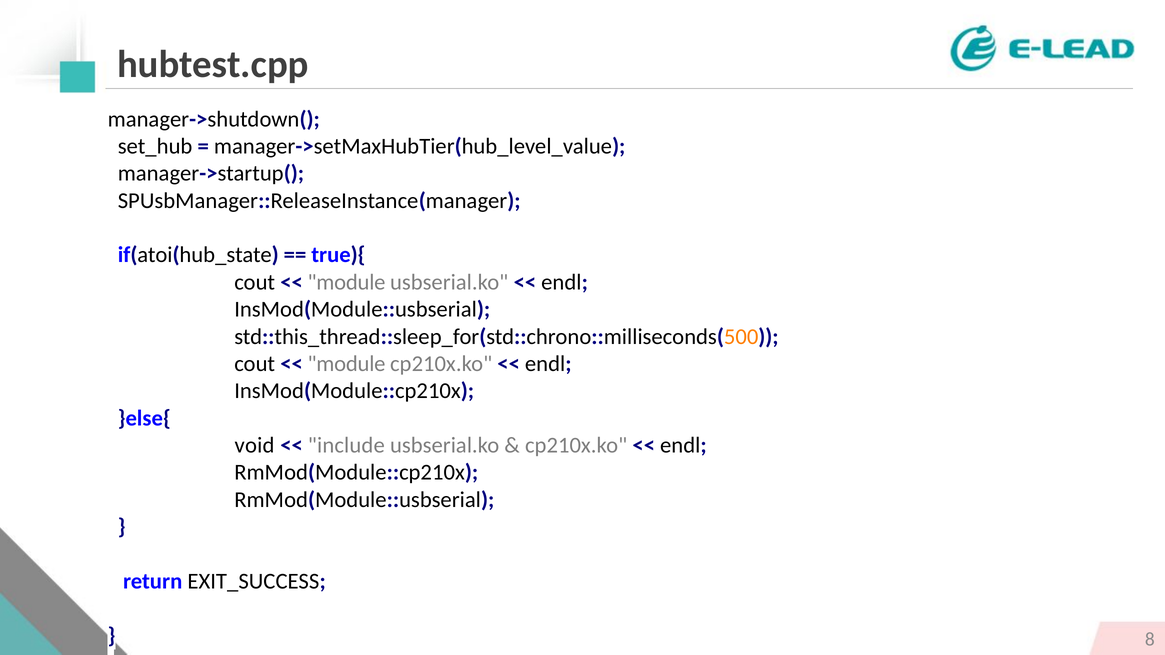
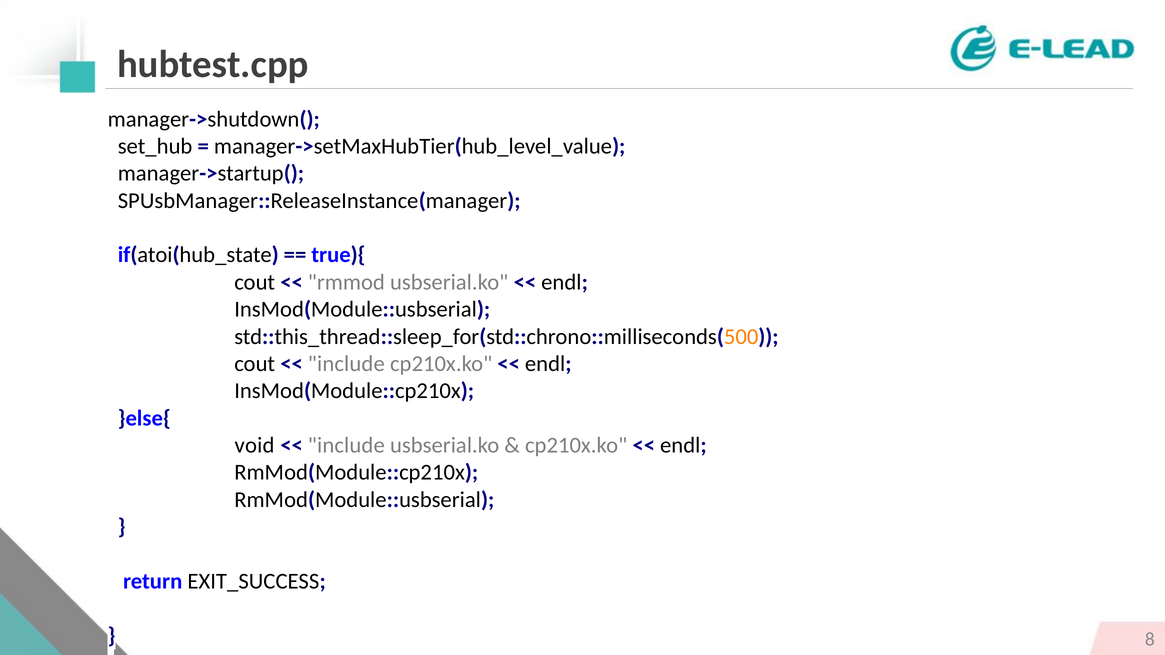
module at (346, 282): module -> rmmod
module at (346, 364): module -> include
